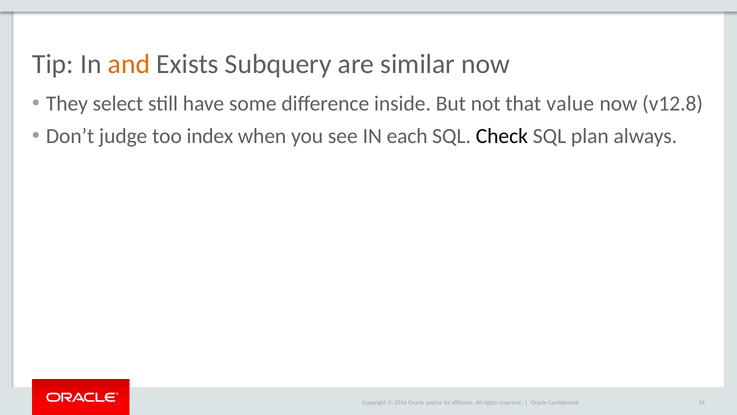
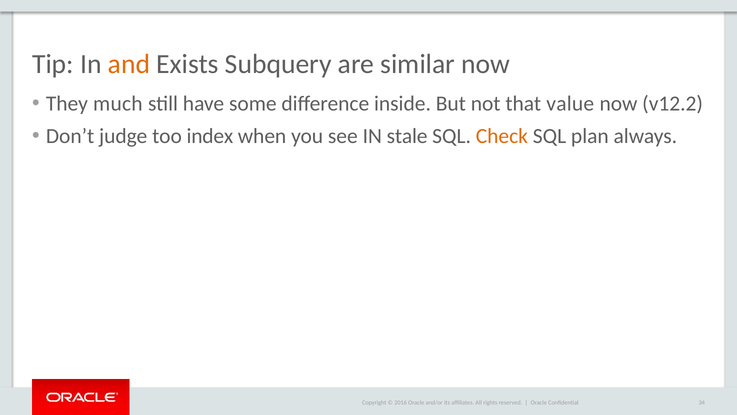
select: select -> much
v12.8: v12.8 -> v12.2
each: each -> stale
Check colour: black -> orange
